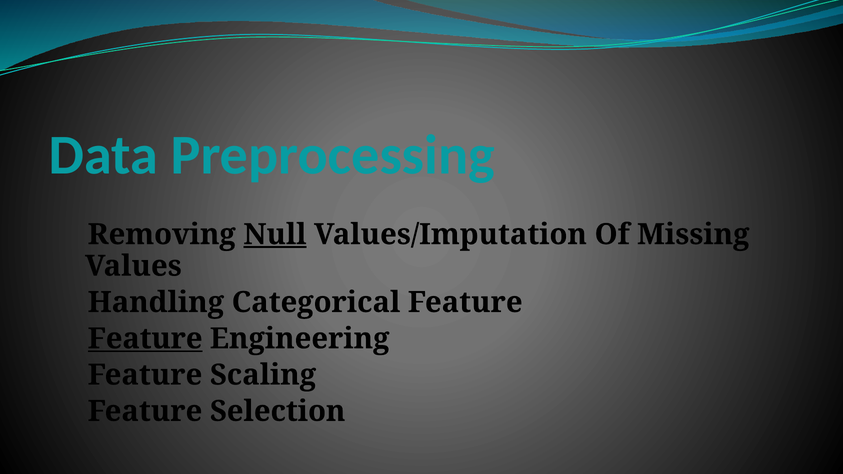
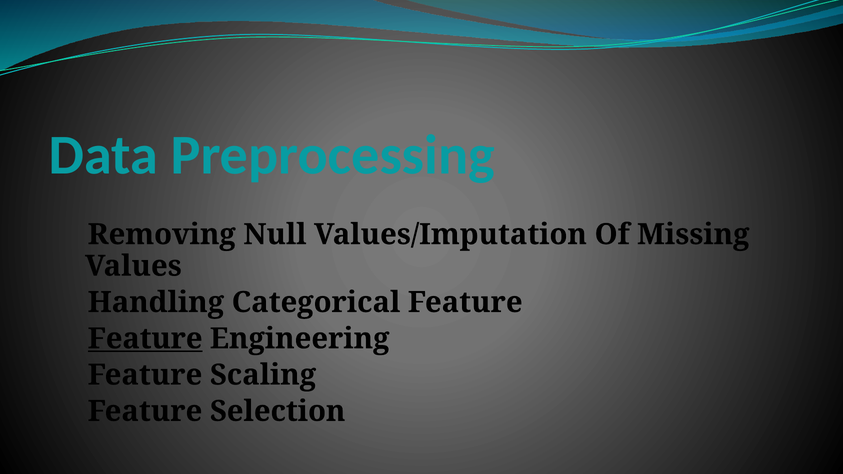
Null underline: present -> none
